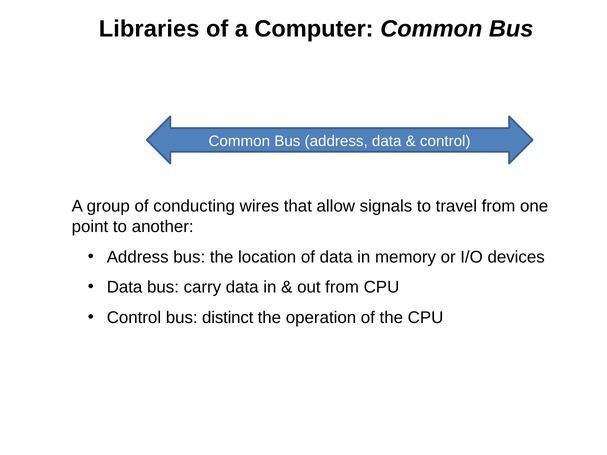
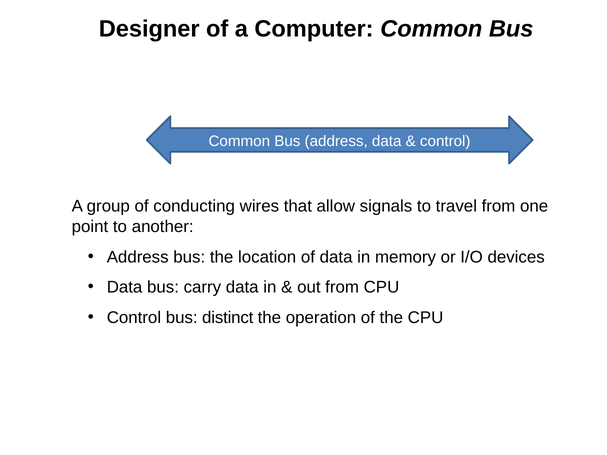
Libraries: Libraries -> Designer
